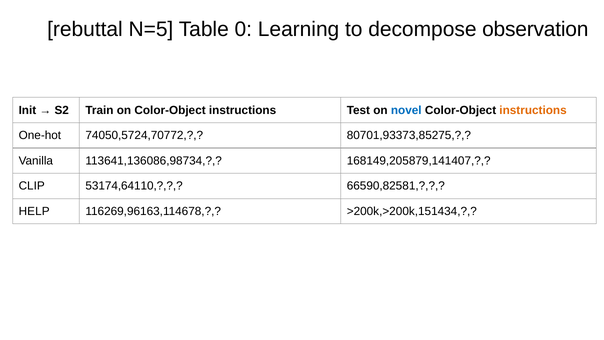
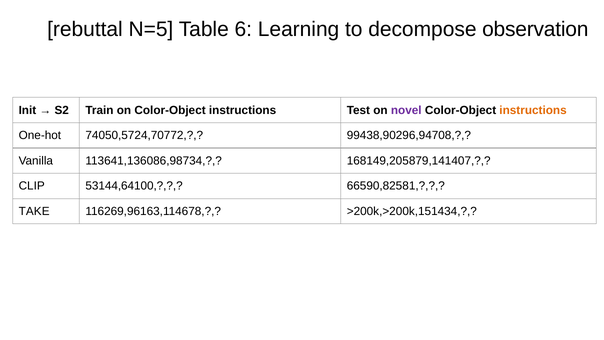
0: 0 -> 6
novel colour: blue -> purple
80701,93373,85275: 80701,93373,85275 -> 99438,90296,94708
53174,64110: 53174,64110 -> 53144,64100
HELP: HELP -> TAKE
